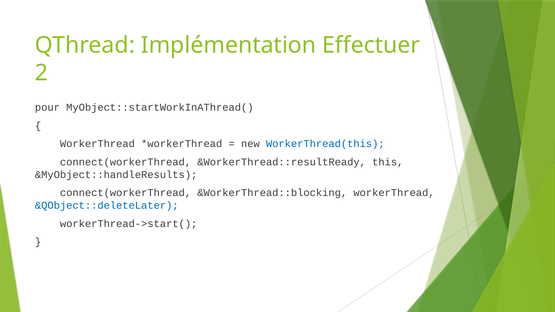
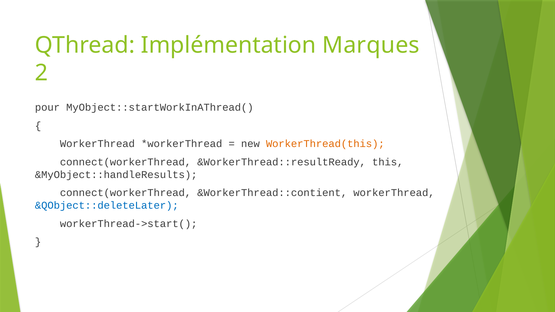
Effectuer: Effectuer -> Marques
WorkerThread(this colour: blue -> orange
&WorkerThread::blocking: &WorkerThread::blocking -> &WorkerThread::contient
